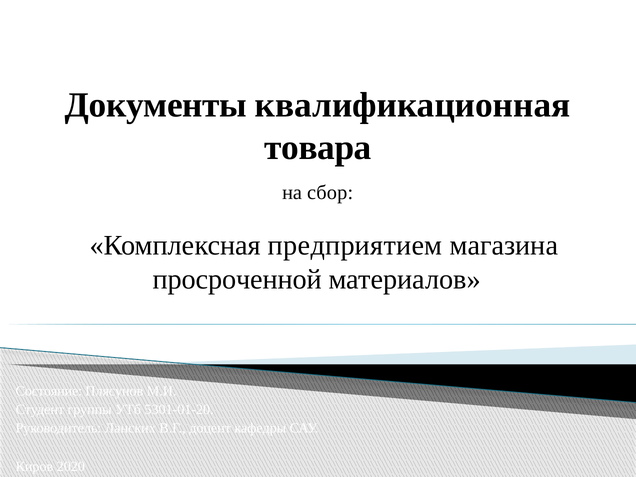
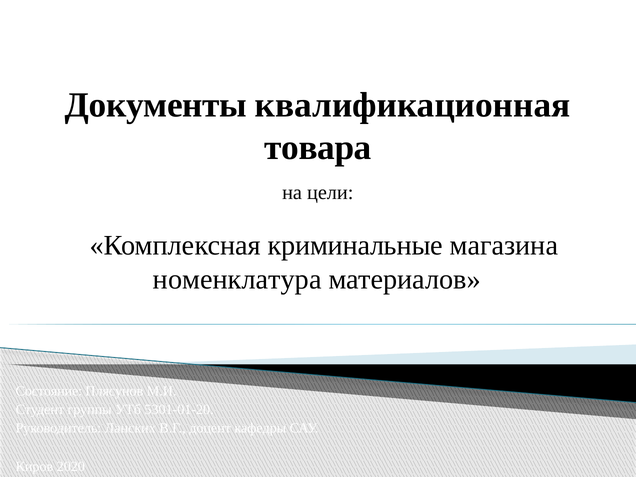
сбор: сбор -> цели
предприятием: предприятием -> криминальные
просроченной: просроченной -> номенклатура
